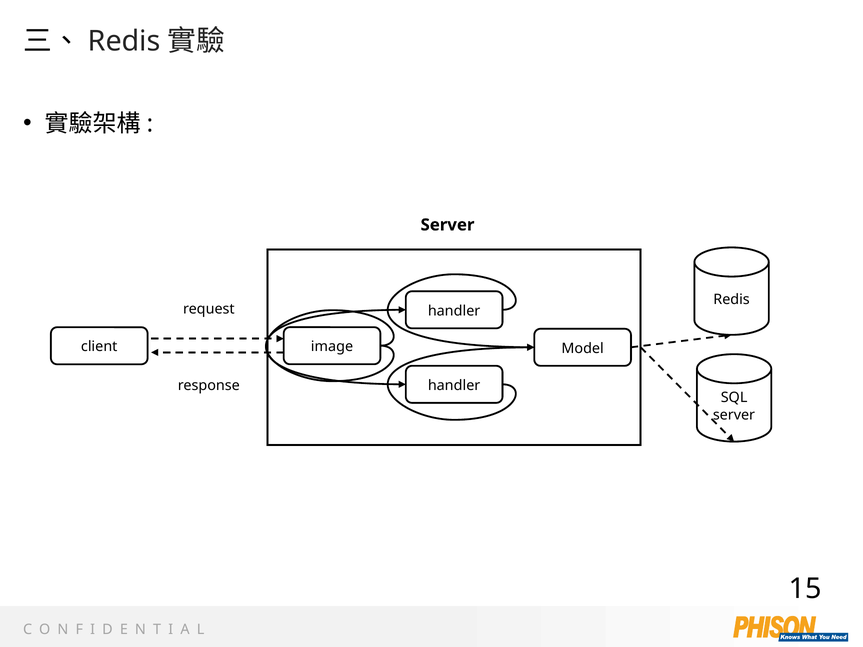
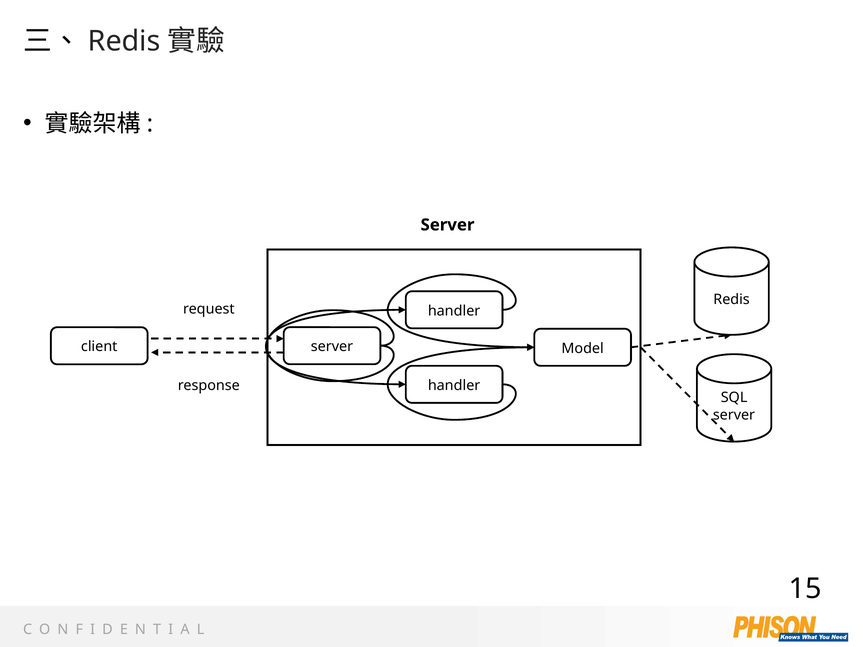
client image: image -> server
